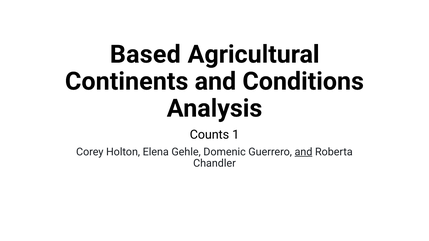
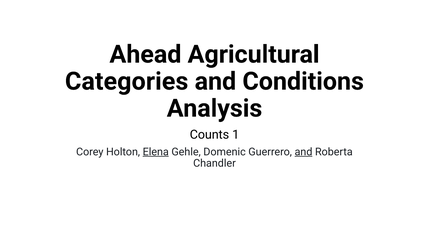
Based: Based -> Ahead
Continents: Continents -> Categories
Elena underline: none -> present
